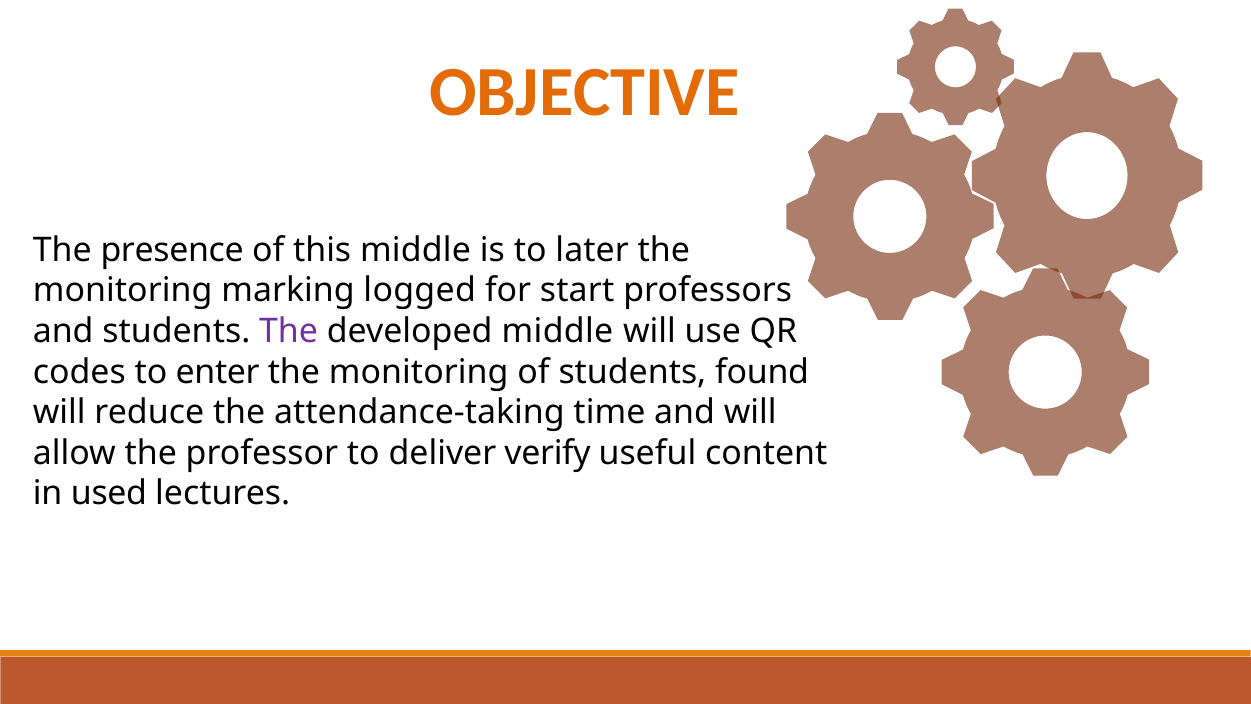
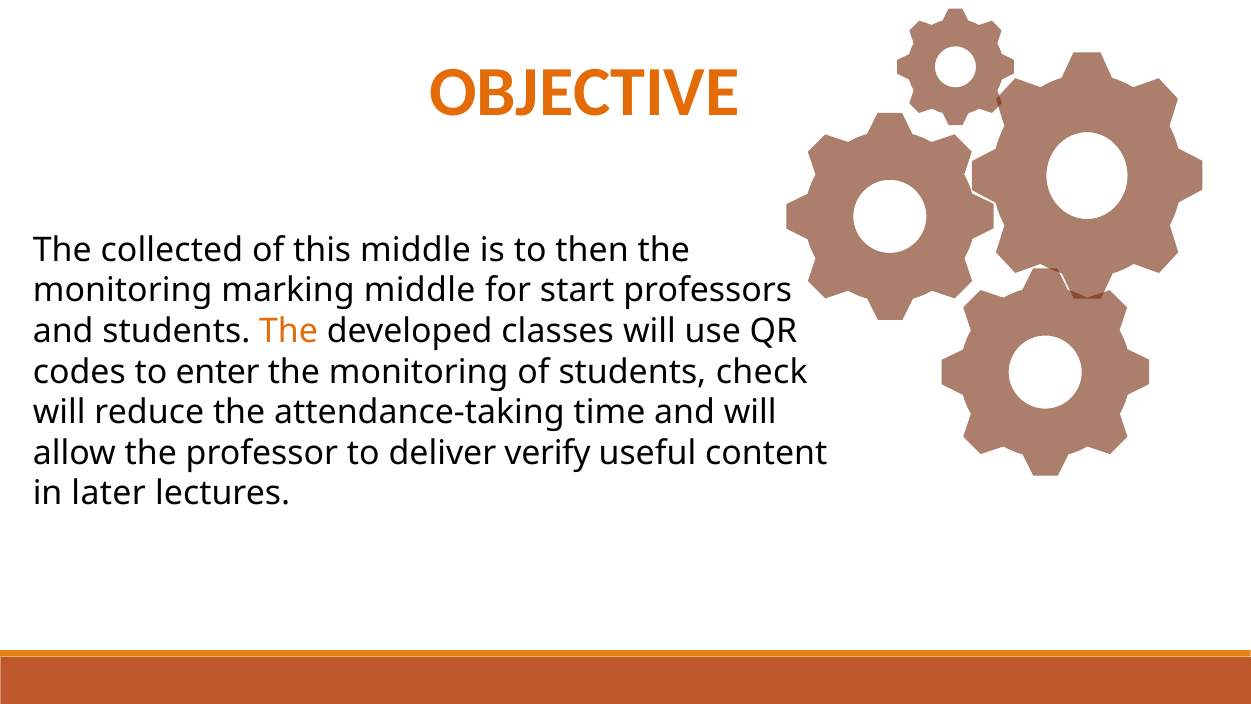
presence: presence -> collected
later: later -> then
marking logged: logged -> middle
The at (289, 331) colour: purple -> orange
developed middle: middle -> classes
found: found -> check
used: used -> later
